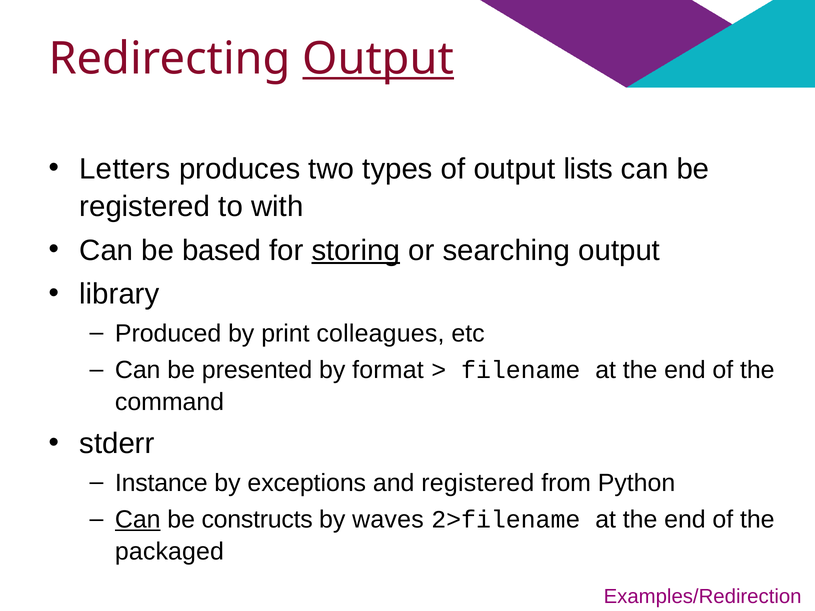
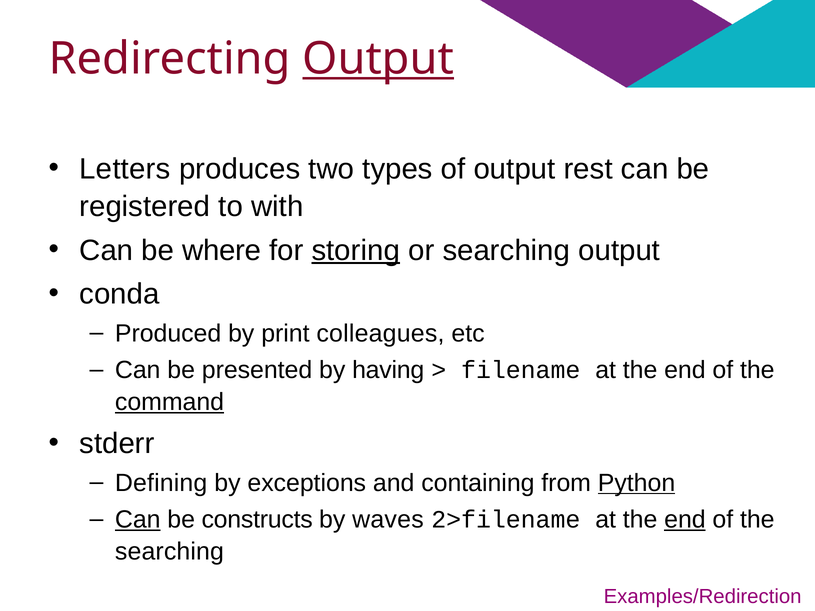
lists: lists -> rest
based: based -> where
library: library -> conda
format: format -> having
command underline: none -> present
Instance: Instance -> Defining
and registered: registered -> containing
Python underline: none -> present
end at (685, 520) underline: none -> present
packaged at (169, 552): packaged -> searching
